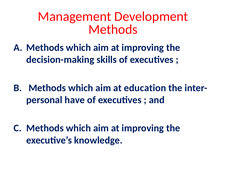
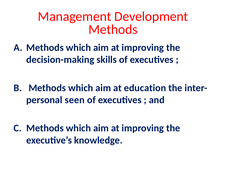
have: have -> seen
